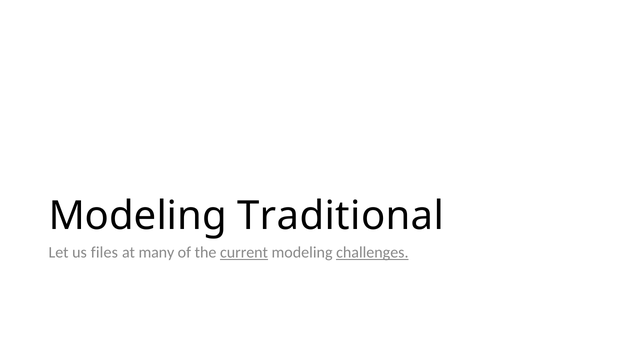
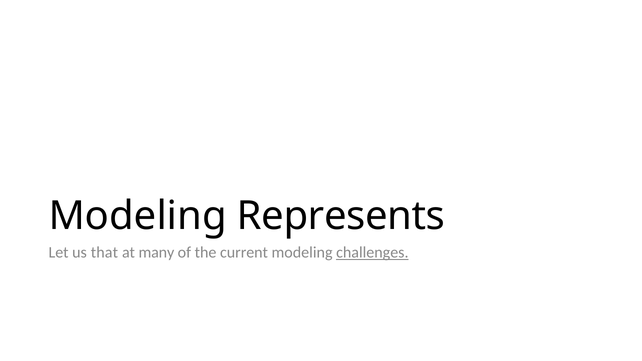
Traditional: Traditional -> Represents
files: files -> that
current underline: present -> none
